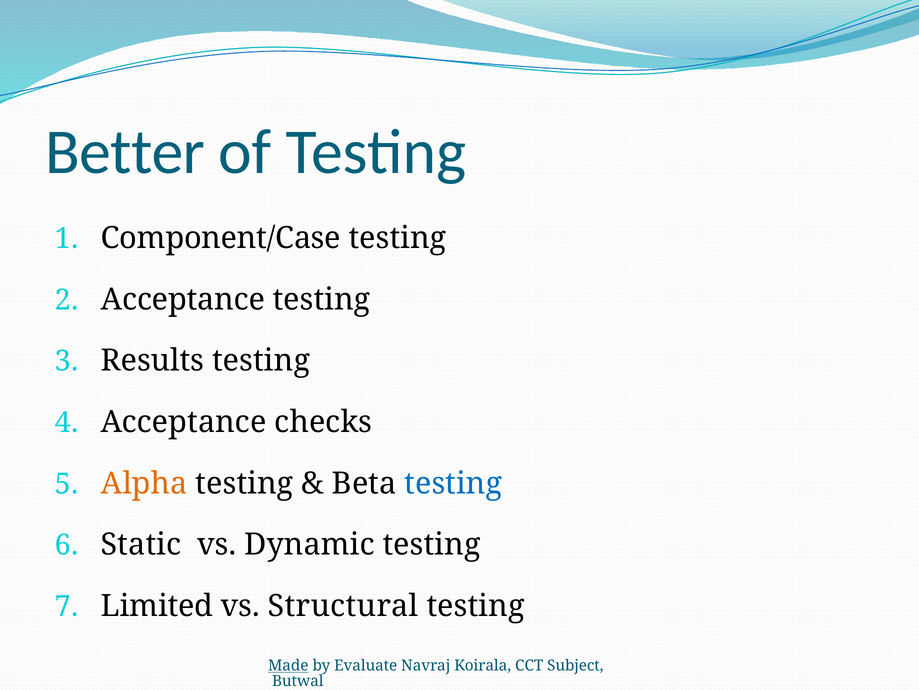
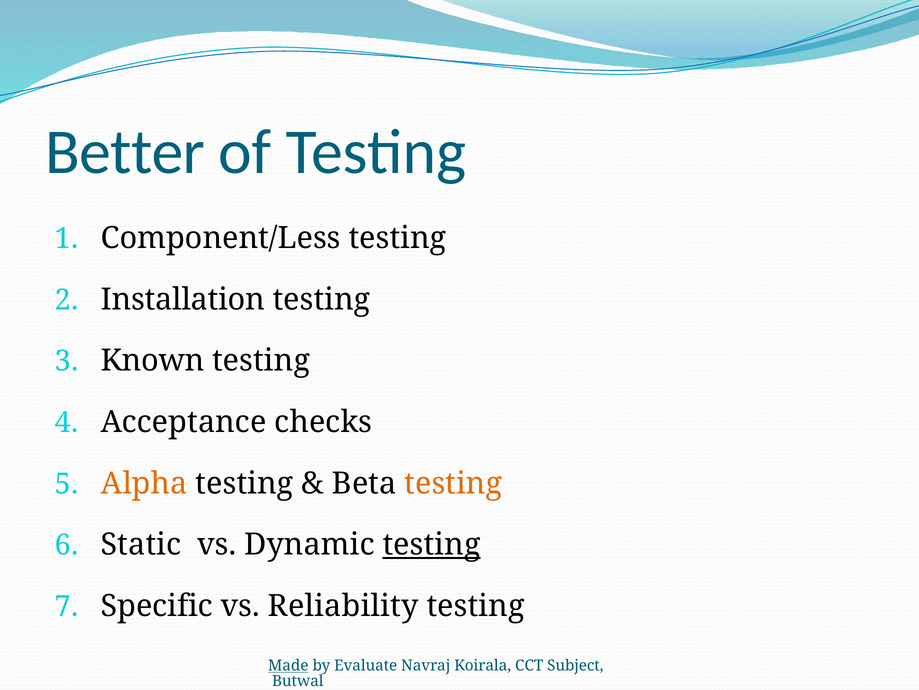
Component/Case: Component/Case -> Component/Less
Acceptance at (183, 299): Acceptance -> Installation
Results: Results -> Known
testing at (453, 483) colour: blue -> orange
testing at (432, 544) underline: none -> present
Limited: Limited -> Specific
Structural: Structural -> Reliability
